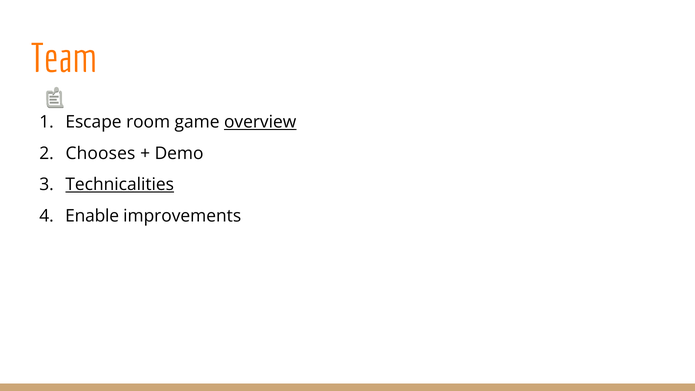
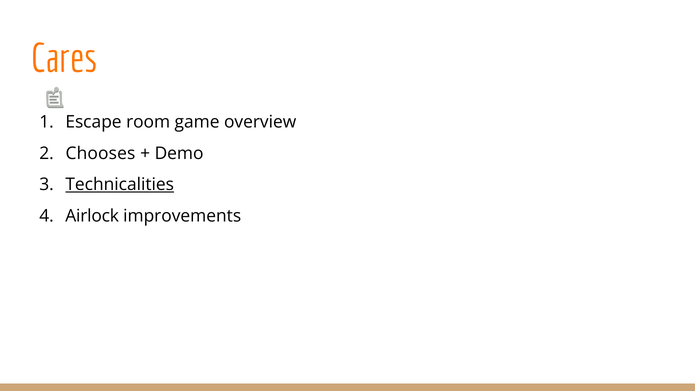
Team: Team -> Cares
overview underline: present -> none
Enable: Enable -> Airlock
